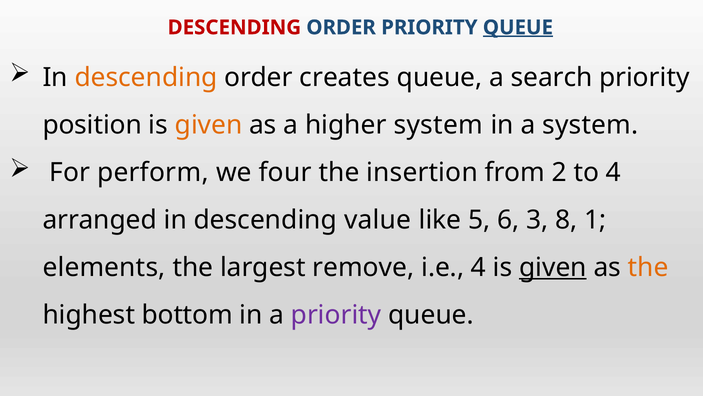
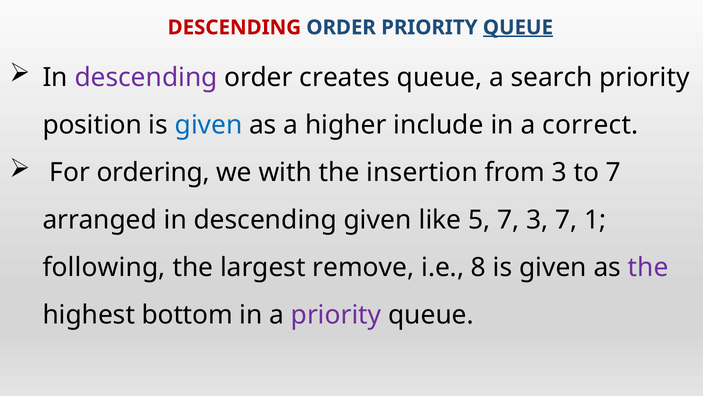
descending at (146, 77) colour: orange -> purple
given at (209, 125) colour: orange -> blue
higher system: system -> include
a system: system -> correct
perform: perform -> ordering
four: four -> with
from 2: 2 -> 3
to 4: 4 -> 7
descending value: value -> given
5 6: 6 -> 7
3 8: 8 -> 7
elements: elements -> following
i.e 4: 4 -> 8
given at (553, 267) underline: present -> none
the at (648, 267) colour: orange -> purple
